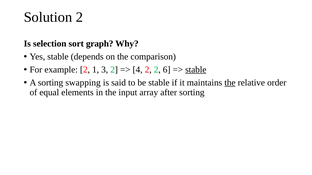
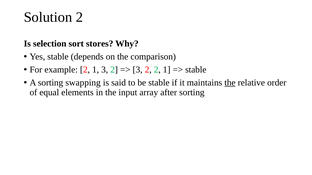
graph: graph -> stores
4 at (138, 70): 4 -> 3
2 2 6: 6 -> 1
stable at (196, 70) underline: present -> none
